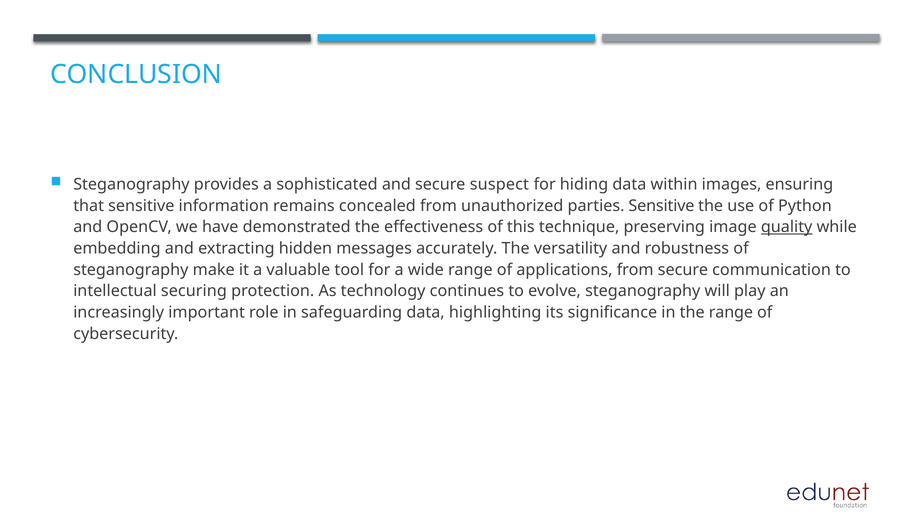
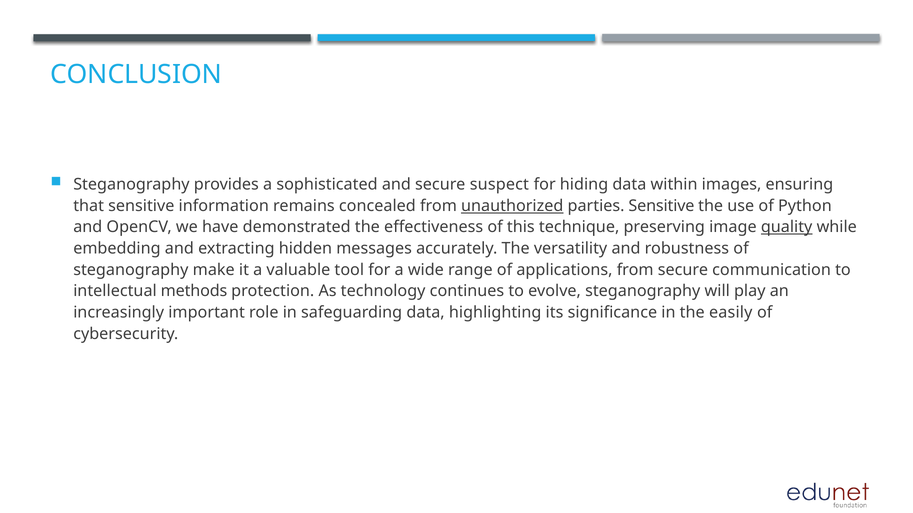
unauthorized underline: none -> present
securing: securing -> methods
the range: range -> easily
